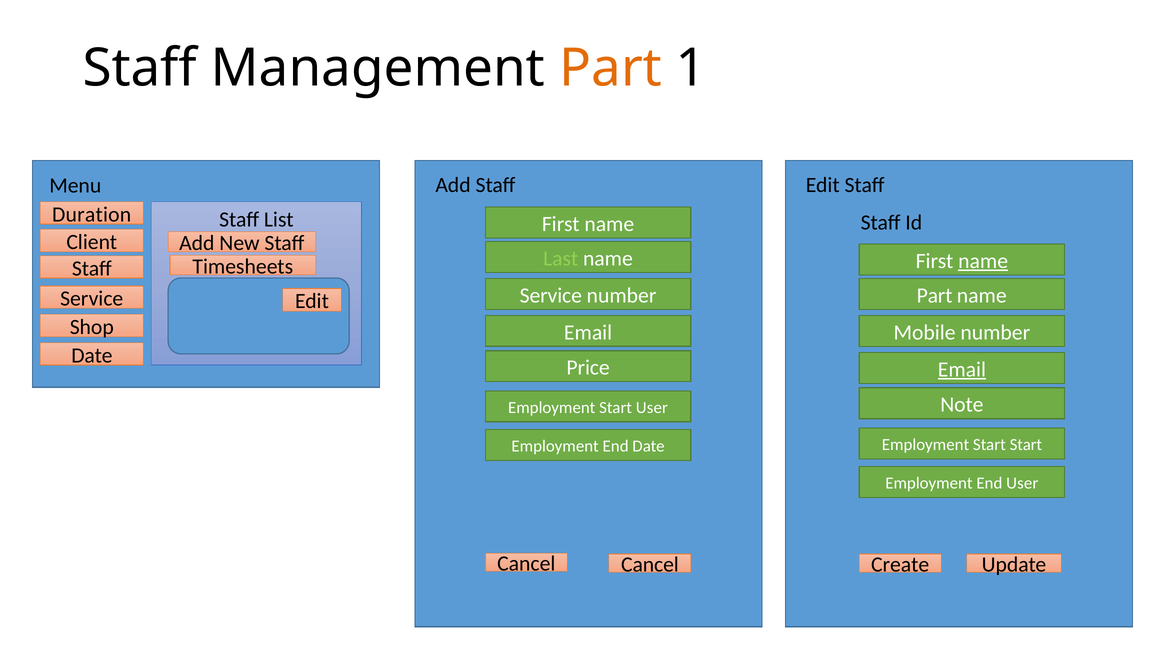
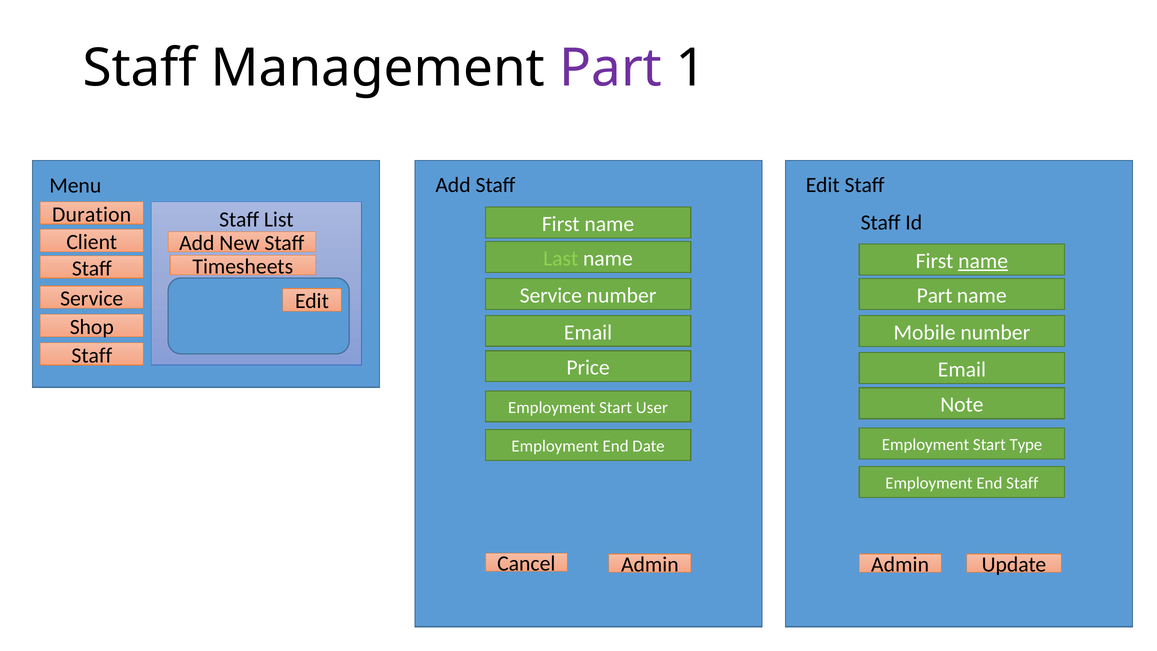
Part at (611, 68) colour: orange -> purple
Date at (92, 355): Date -> Staff
Email at (962, 369) underline: present -> none
Start Start: Start -> Type
End User: User -> Staff
Cancel at (650, 564): Cancel -> Admin
Create at (900, 564): Create -> Admin
